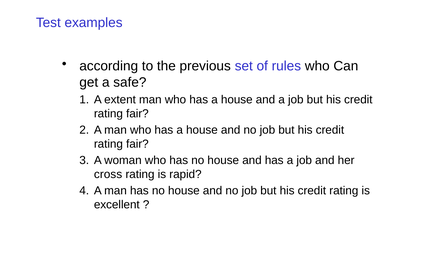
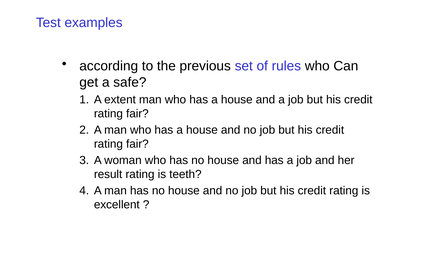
cross: cross -> result
rapid: rapid -> teeth
